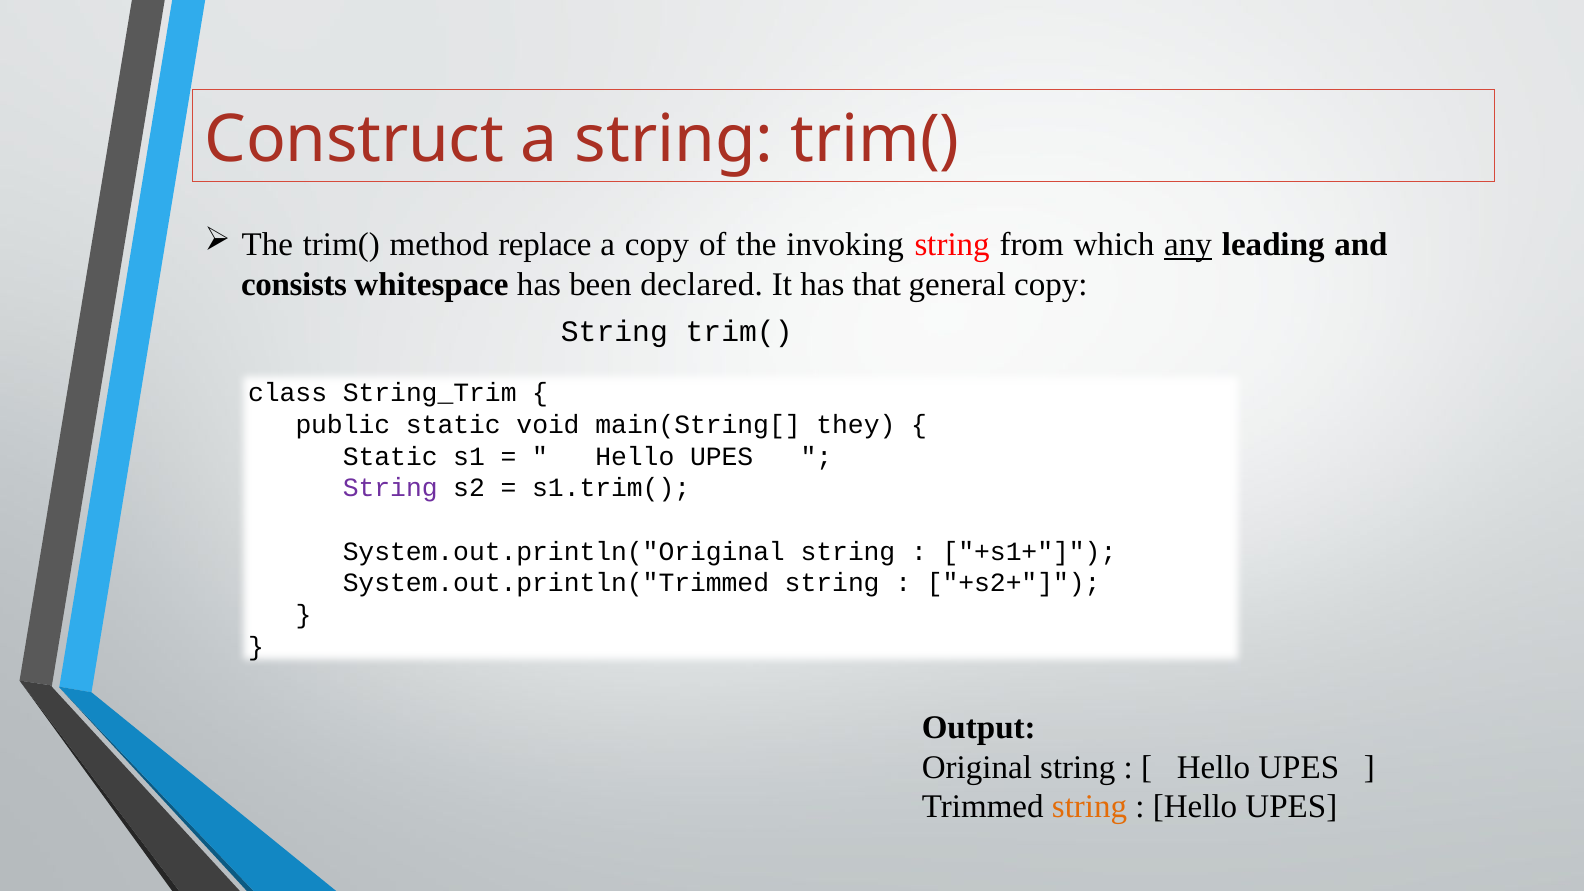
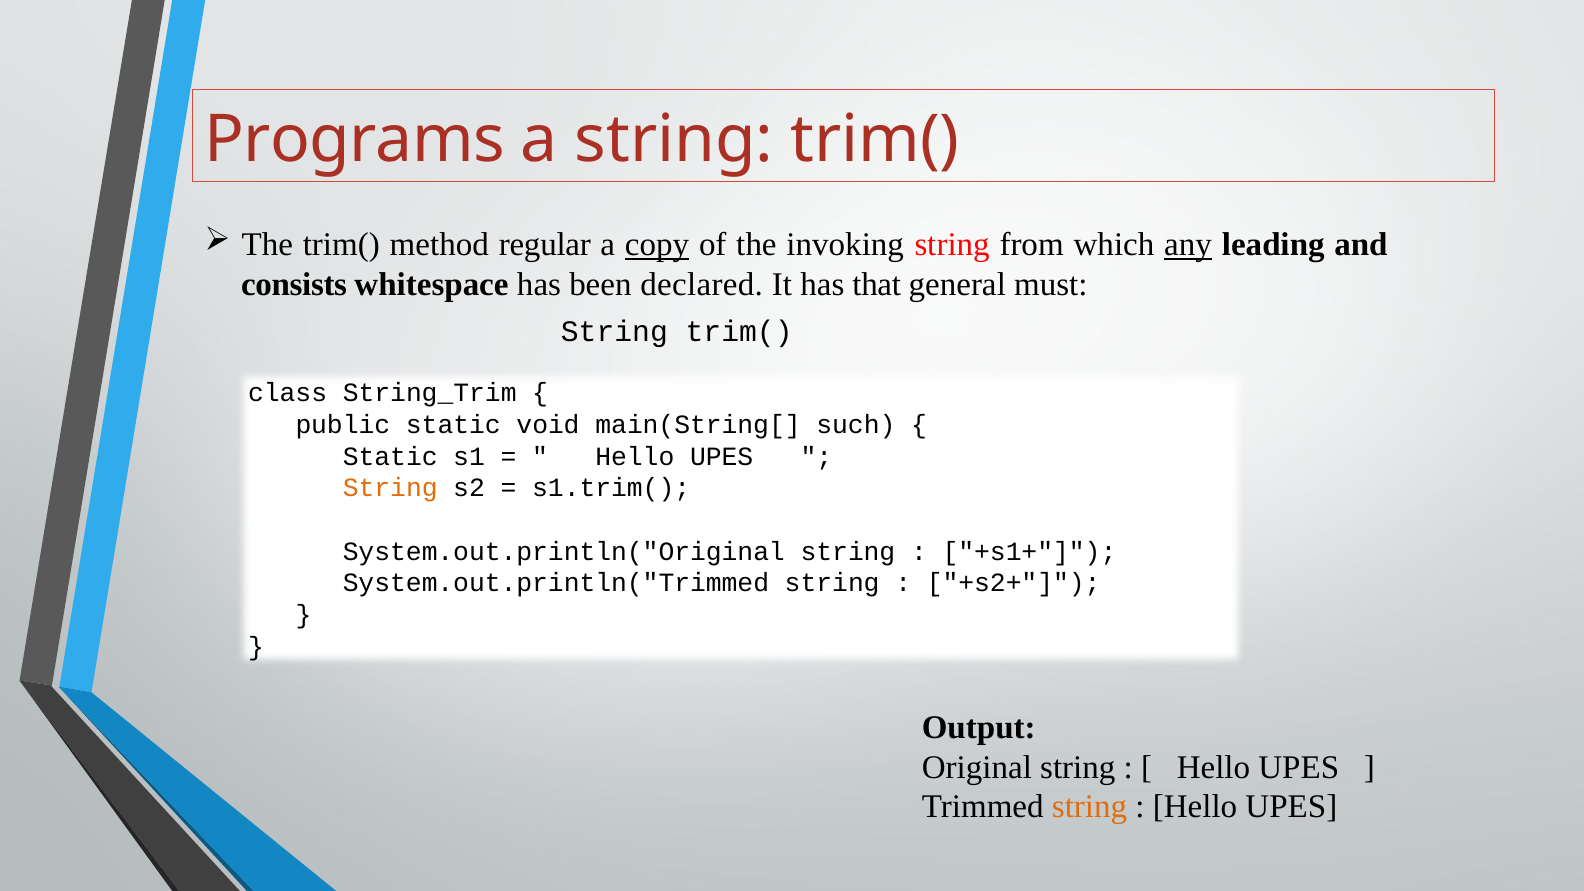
Construct: Construct -> Programs
replace: replace -> regular
copy at (657, 245) underline: none -> present
general copy: copy -> must
they: they -> such
String at (390, 488) colour: purple -> orange
